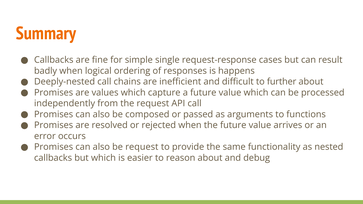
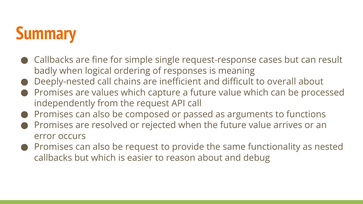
happens: happens -> meaning
further: further -> overall
